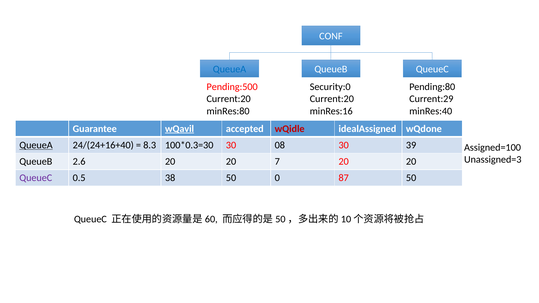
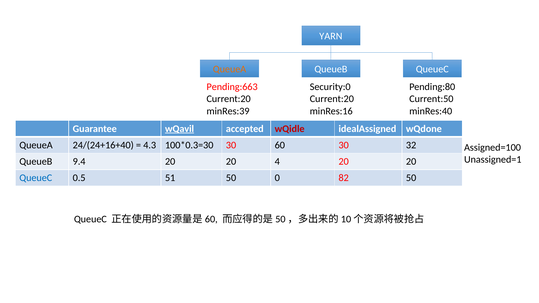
CONF: CONF -> YARN
QueueA at (230, 69) colour: blue -> orange
Pending:500: Pending:500 -> Pending:663
Current:29: Current:29 -> Current:50
minRes:80: minRes:80 -> minRes:39
QueueA at (36, 145) underline: present -> none
8.3: 8.3 -> 4.3
08: 08 -> 60
39: 39 -> 32
Unassigned=3: Unassigned=3 -> Unassigned=1
2.6: 2.6 -> 9.4
7: 7 -> 4
QueueC at (36, 178) colour: purple -> blue
38: 38 -> 51
87: 87 -> 82
